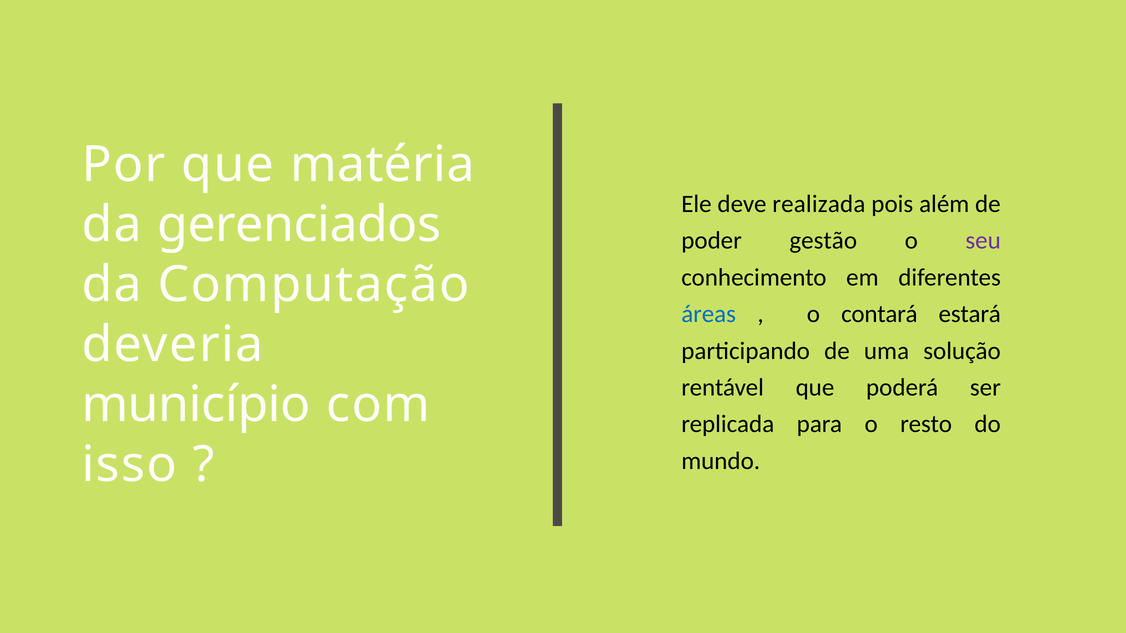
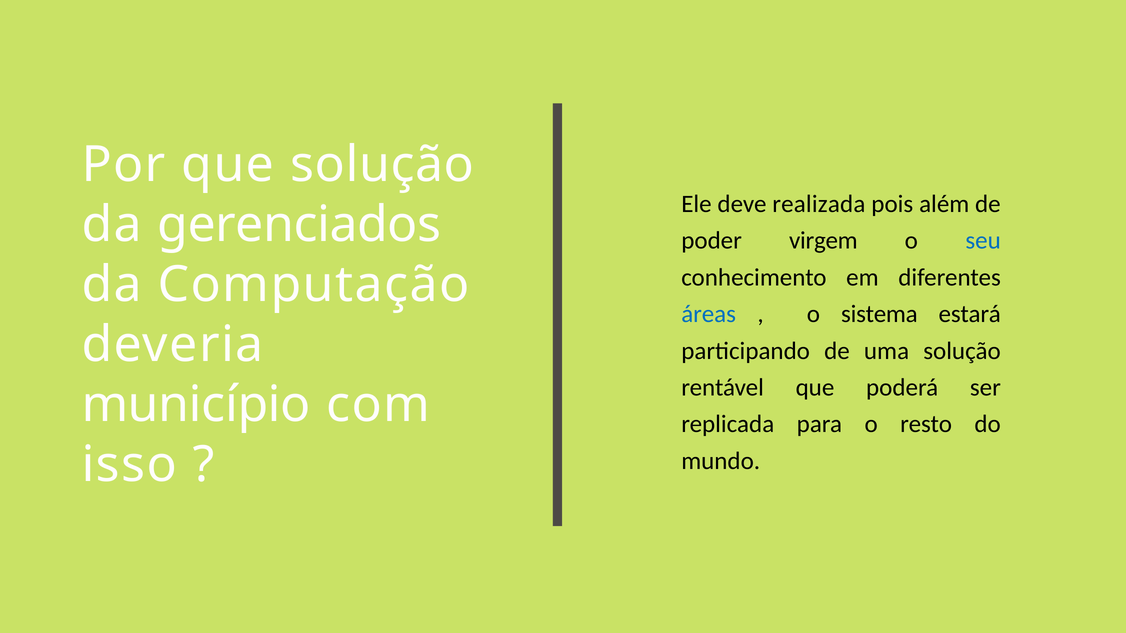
que matéria: matéria -> solução
gestão: gestão -> virgem
seu colour: purple -> blue
contará: contará -> sistema
